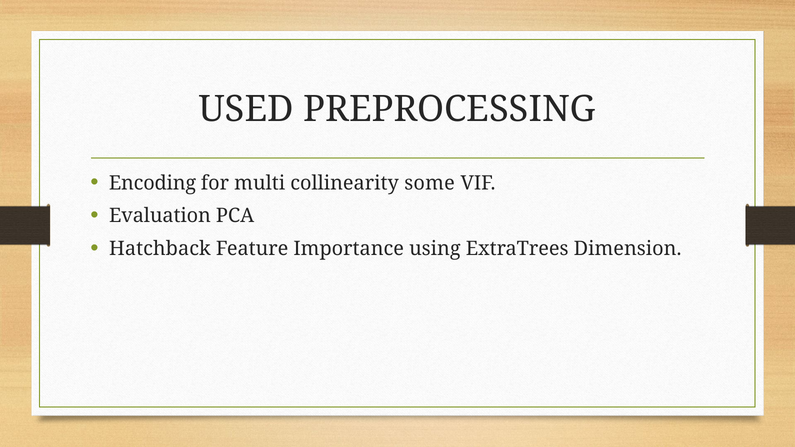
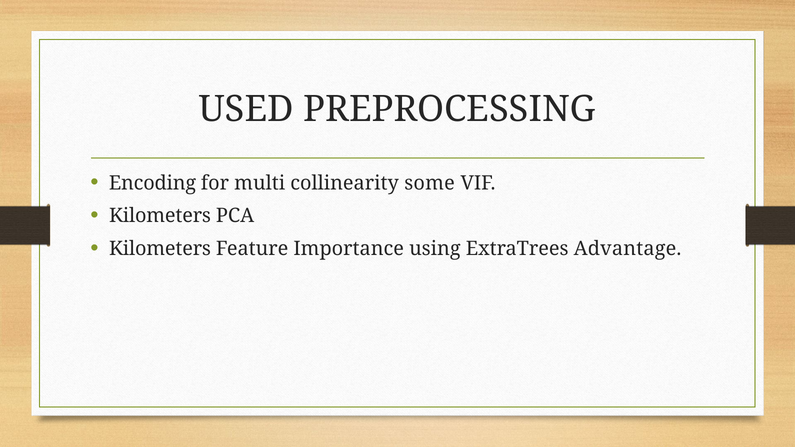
Evaluation at (160, 216): Evaluation -> Kilometers
Hatchback at (160, 249): Hatchback -> Kilometers
Dimension: Dimension -> Advantage
